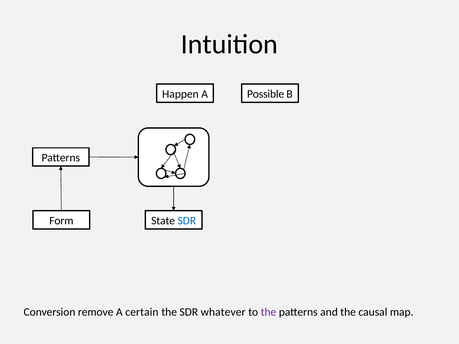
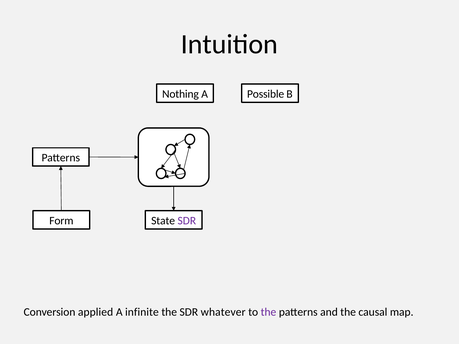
Happen: Happen -> Nothing
SDR at (187, 221) colour: blue -> purple
remove: remove -> applied
certain: certain -> infinite
